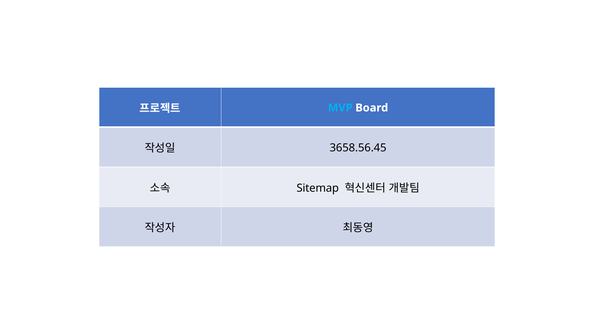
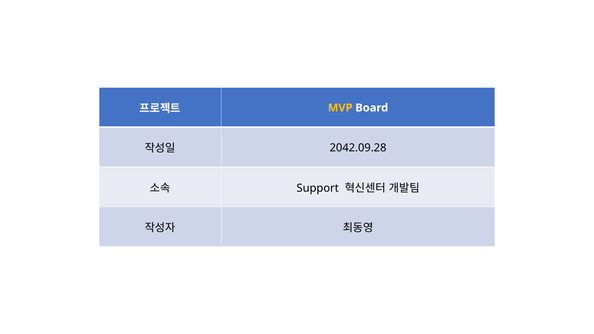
MVP colour: light blue -> yellow
3658.56.45: 3658.56.45 -> 2042.09.28
Sitemap: Sitemap -> Support
